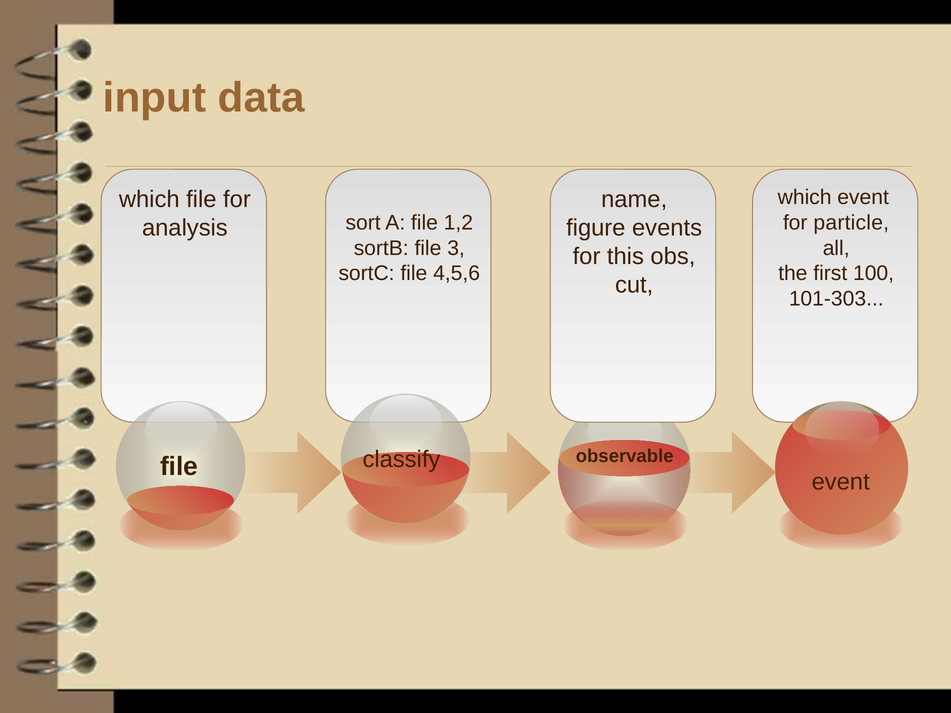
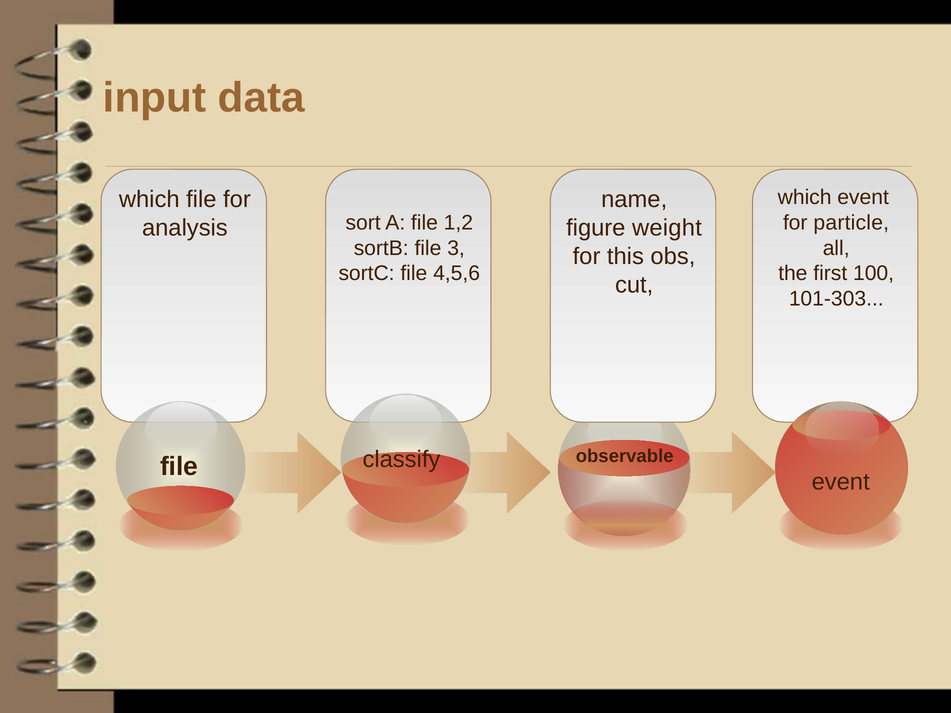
events: events -> weight
